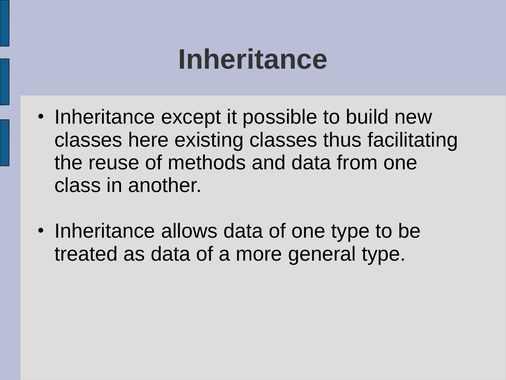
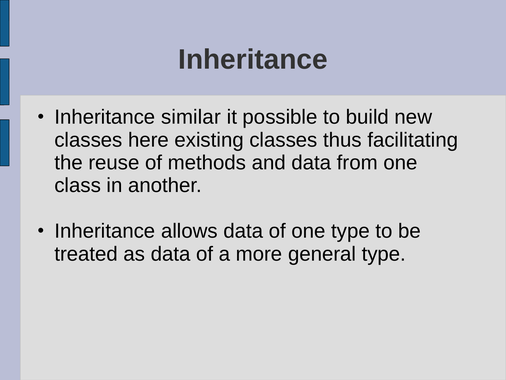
except: except -> similar
